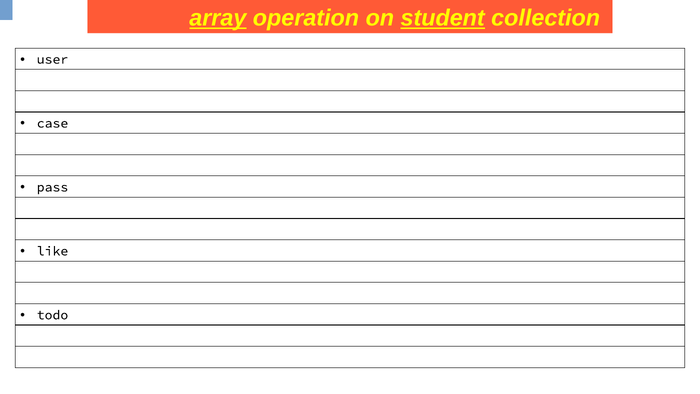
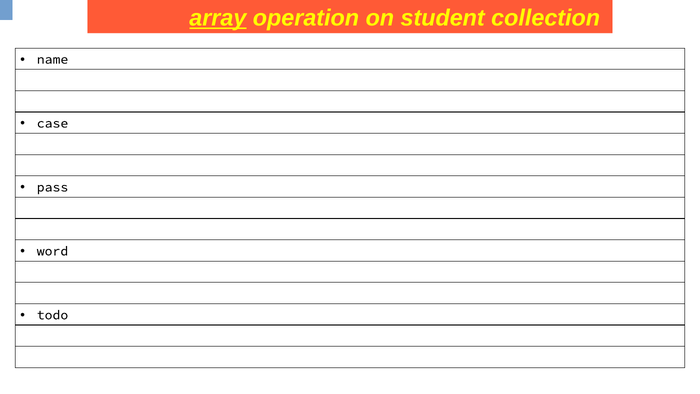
student underline: present -> none
user: user -> name
like: like -> word
